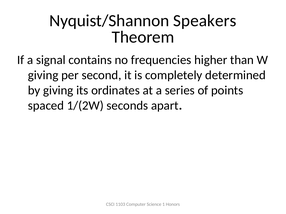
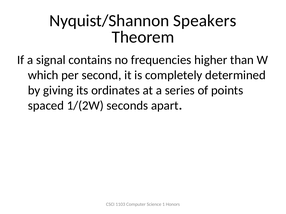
giving at (43, 75): giving -> which
